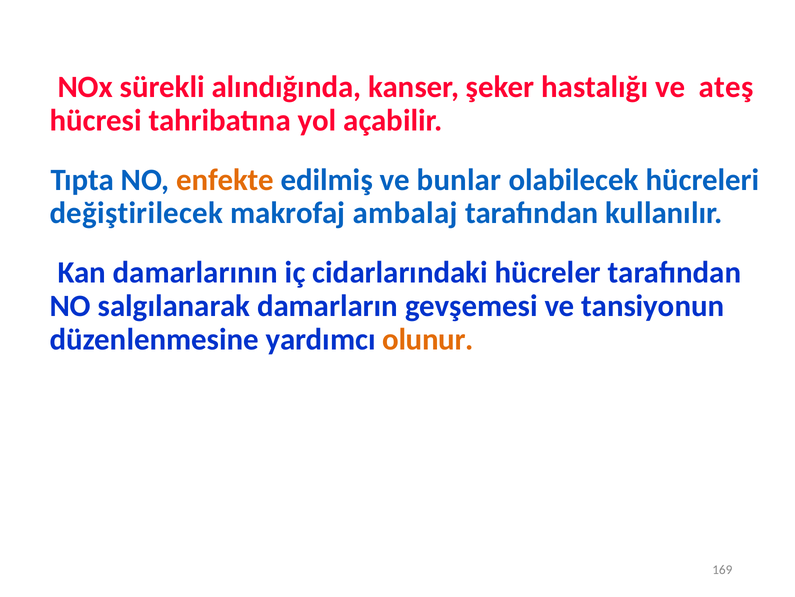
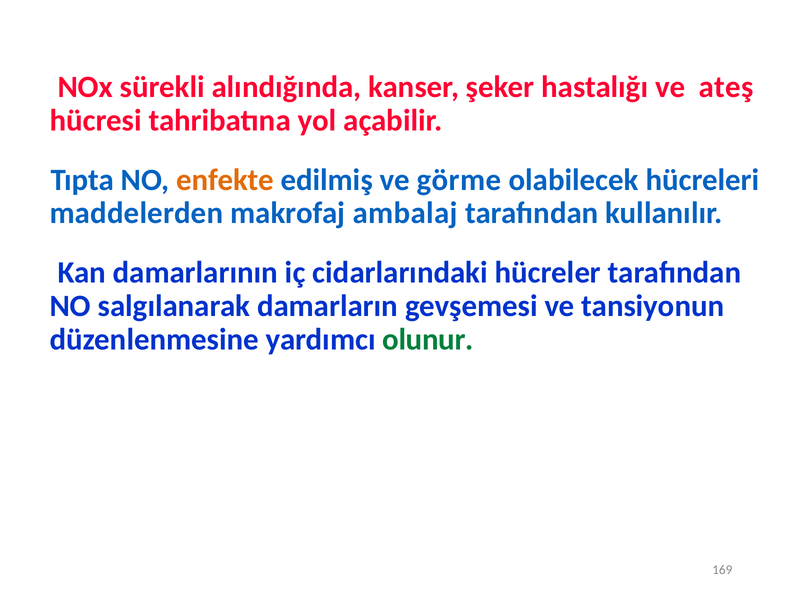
bunlar: bunlar -> görme
değiştirilecek: değiştirilecek -> maddelerden
olunur colour: orange -> green
